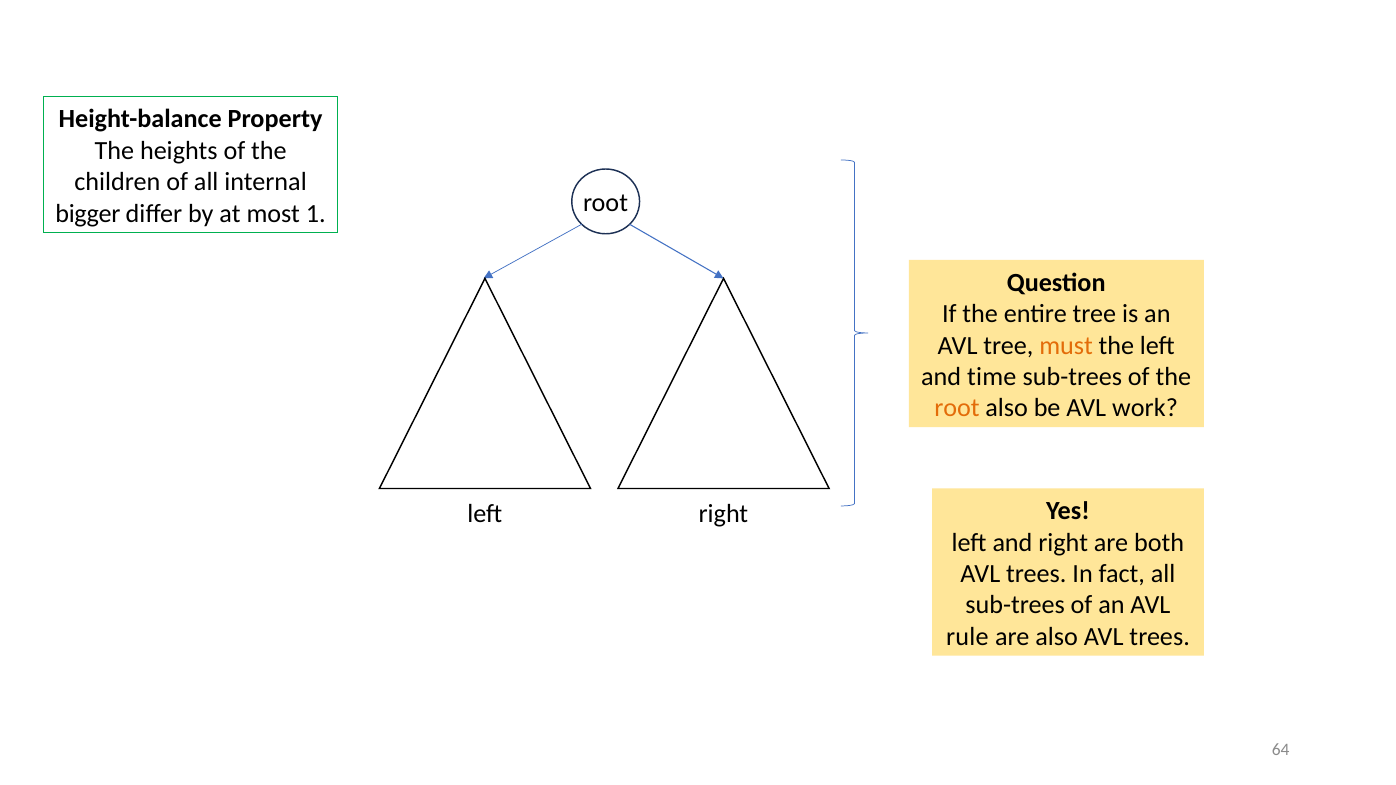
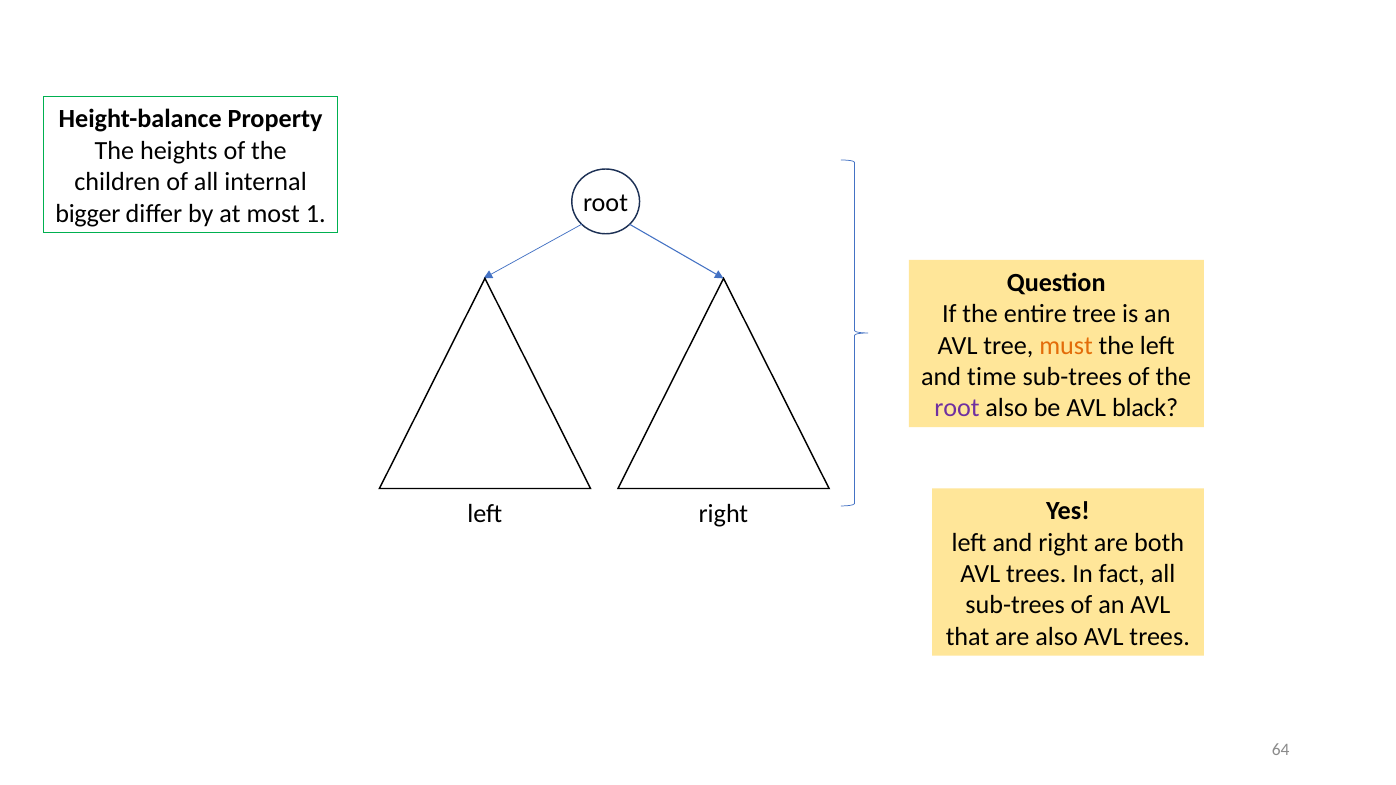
root at (957, 408) colour: orange -> purple
work: work -> black
rule: rule -> that
